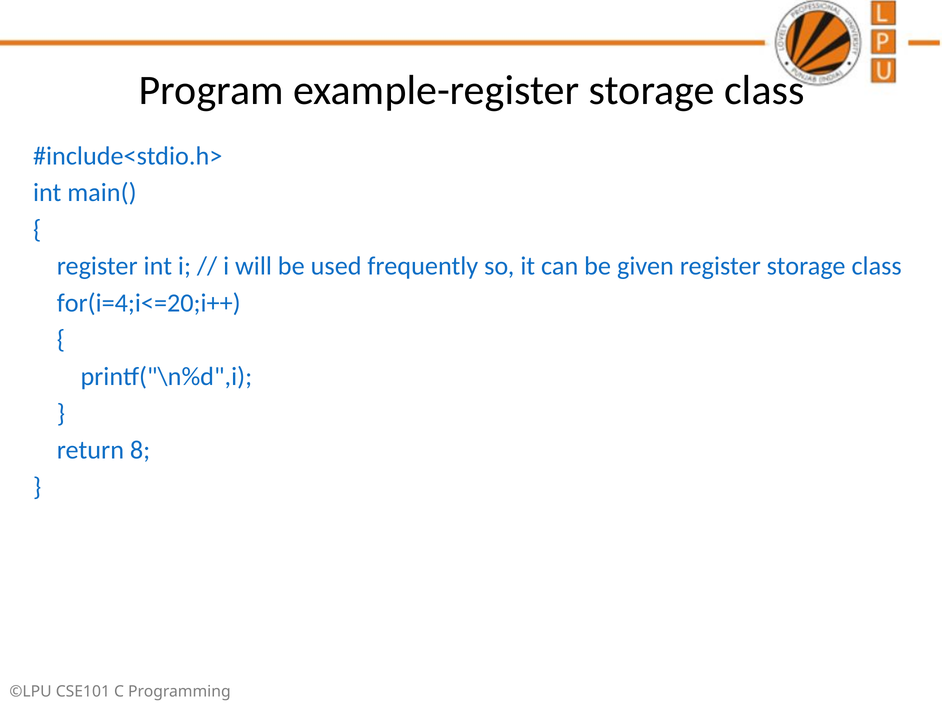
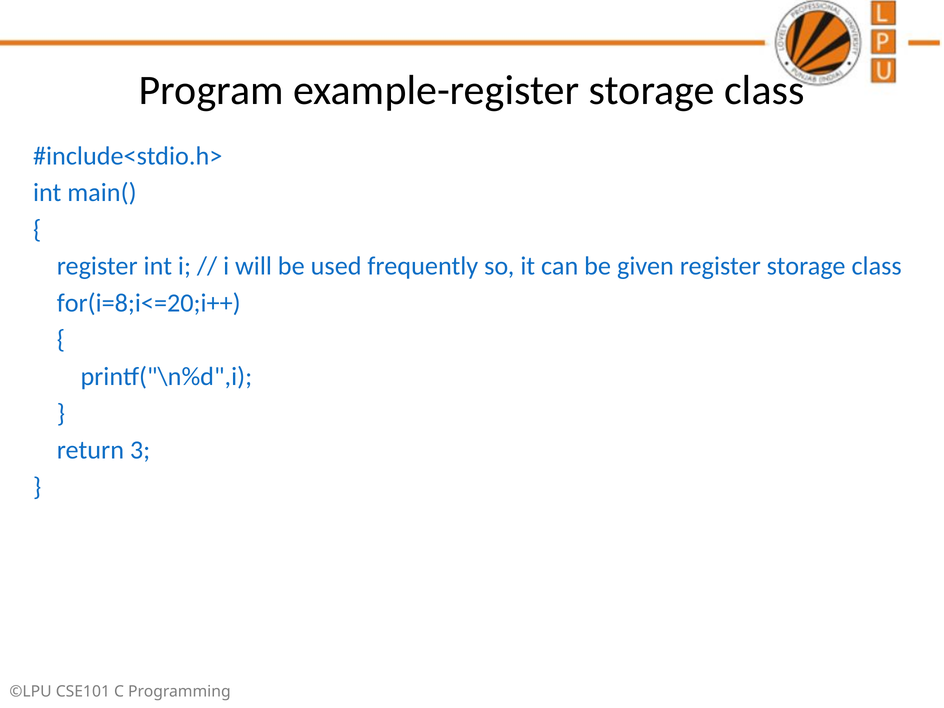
for(i=4;i<=20;i++: for(i=4;i<=20;i++ -> for(i=8;i<=20;i++
8: 8 -> 3
